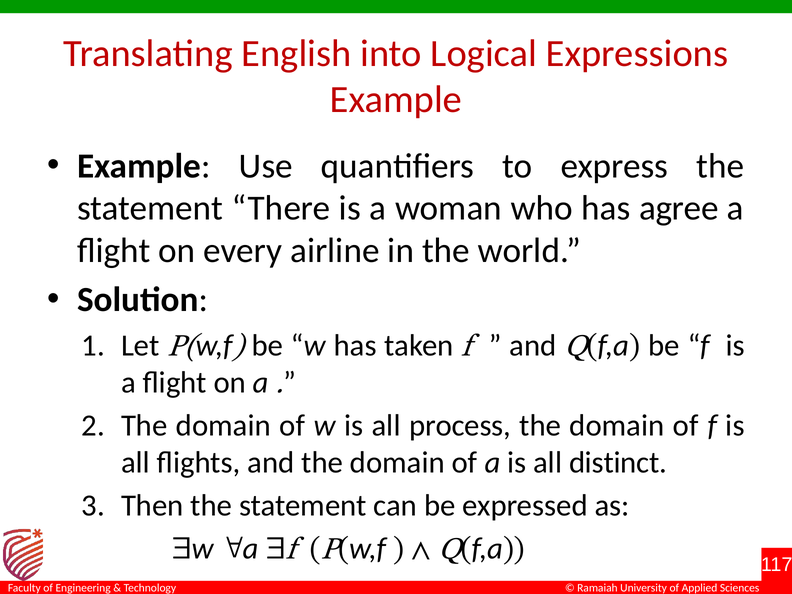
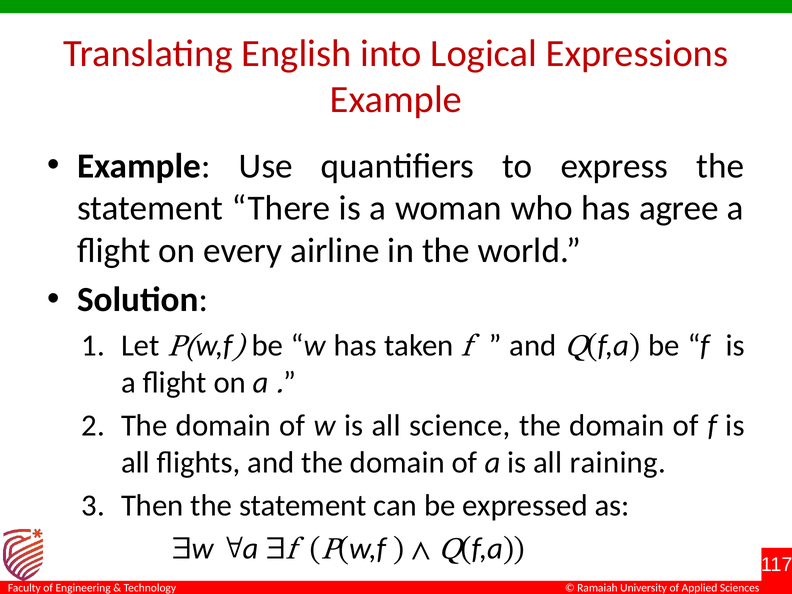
process: process -> science
distinct: distinct -> raining
